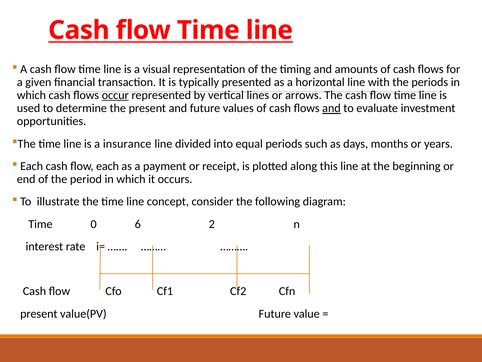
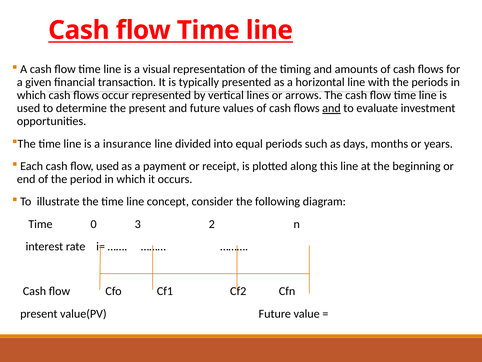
occur underline: present -> none
flow each: each -> used
6: 6 -> 3
